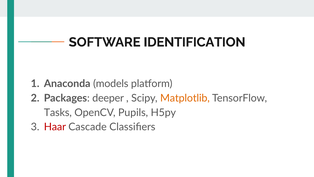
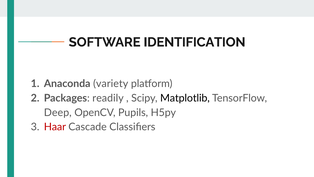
models: models -> variety
deeper: deeper -> readily
Matplotlib colour: orange -> black
Tasks: Tasks -> Deep
